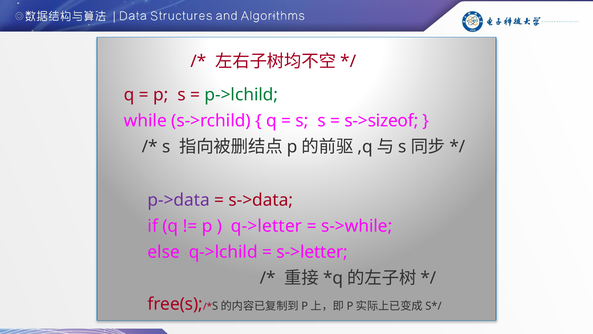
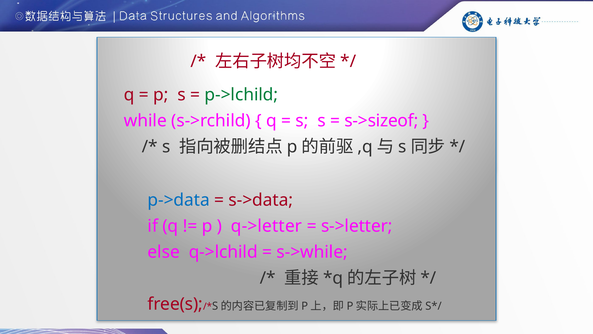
p->data colour: purple -> blue
s->while: s->while -> s->letter
s->letter: s->letter -> s->while
